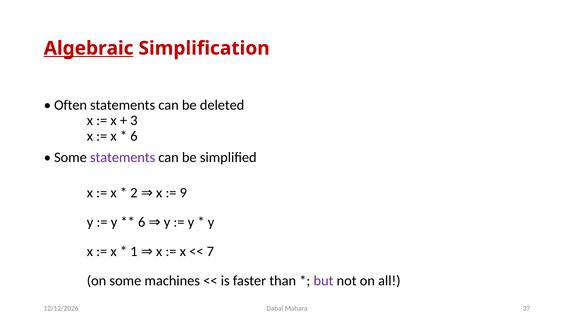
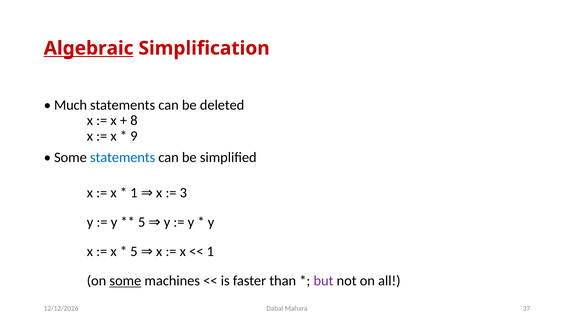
Often: Often -> Much
3: 3 -> 8
6 at (134, 136): 6 -> 9
statements at (123, 157) colour: purple -> blue
2 at (134, 193): 2 -> 1
9: 9 -> 3
6 at (142, 222): 6 -> 5
1 at (134, 251): 1 -> 5
7 at (210, 251): 7 -> 1
some at (125, 281) underline: none -> present
